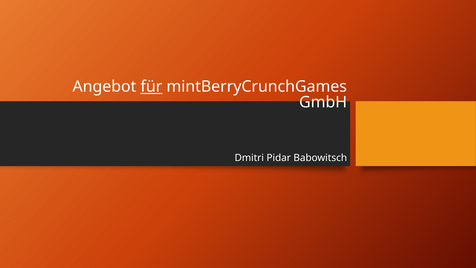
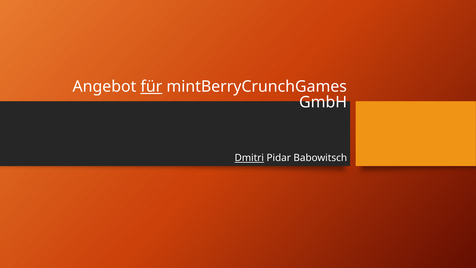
Dmitri underline: none -> present
